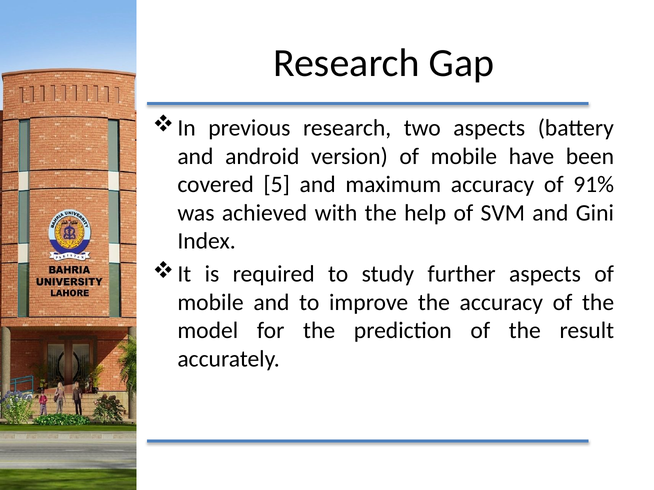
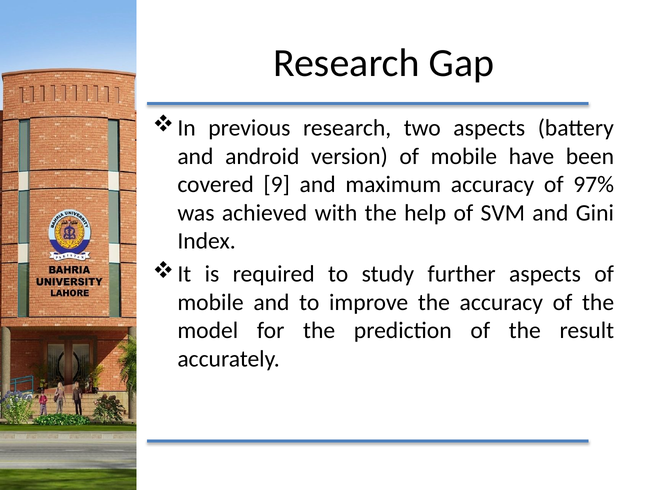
5: 5 -> 9
91%: 91% -> 97%
